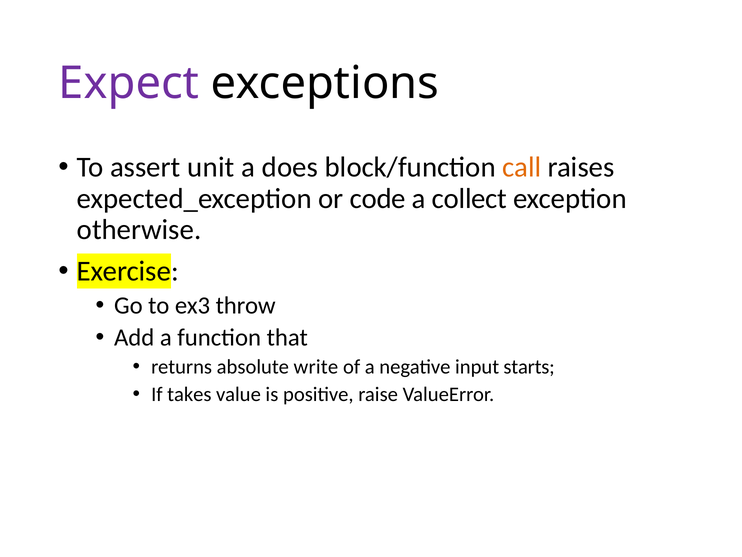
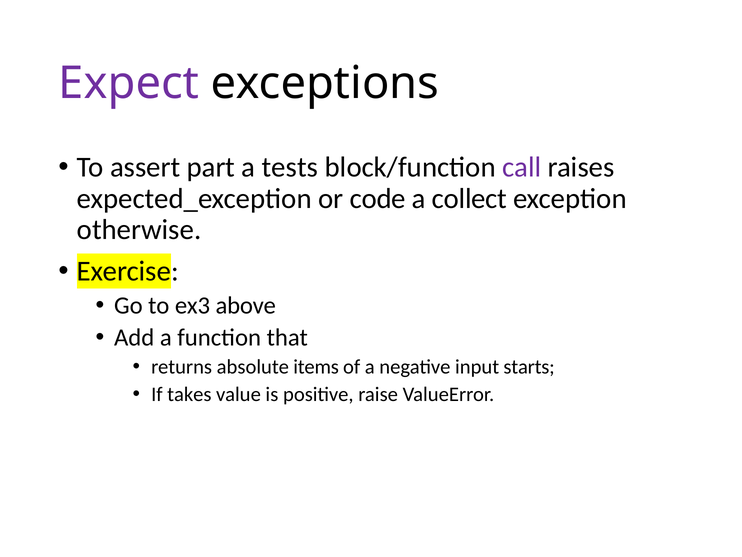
unit: unit -> part
does: does -> tests
call colour: orange -> purple
throw: throw -> above
write: write -> items
